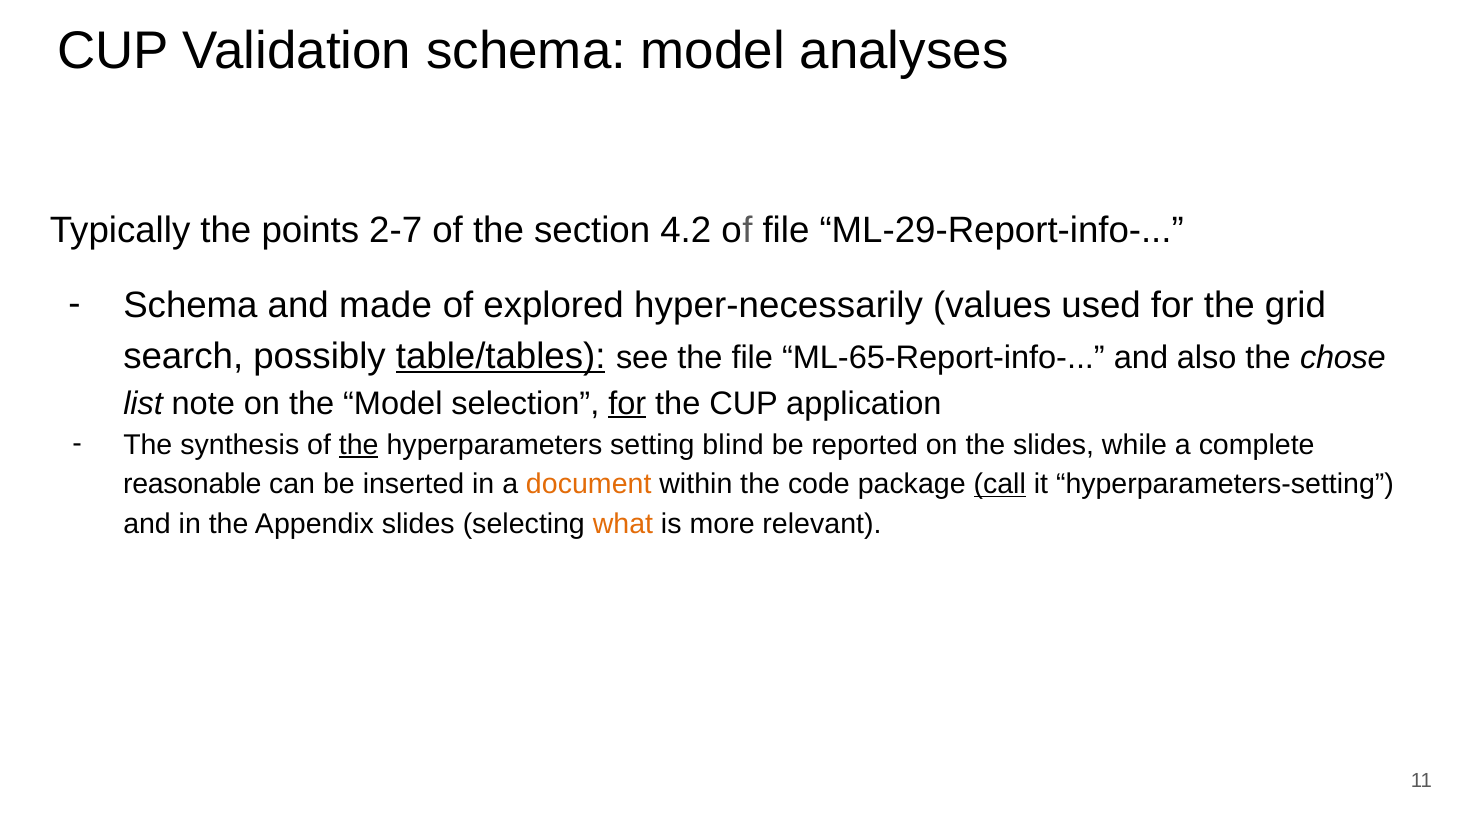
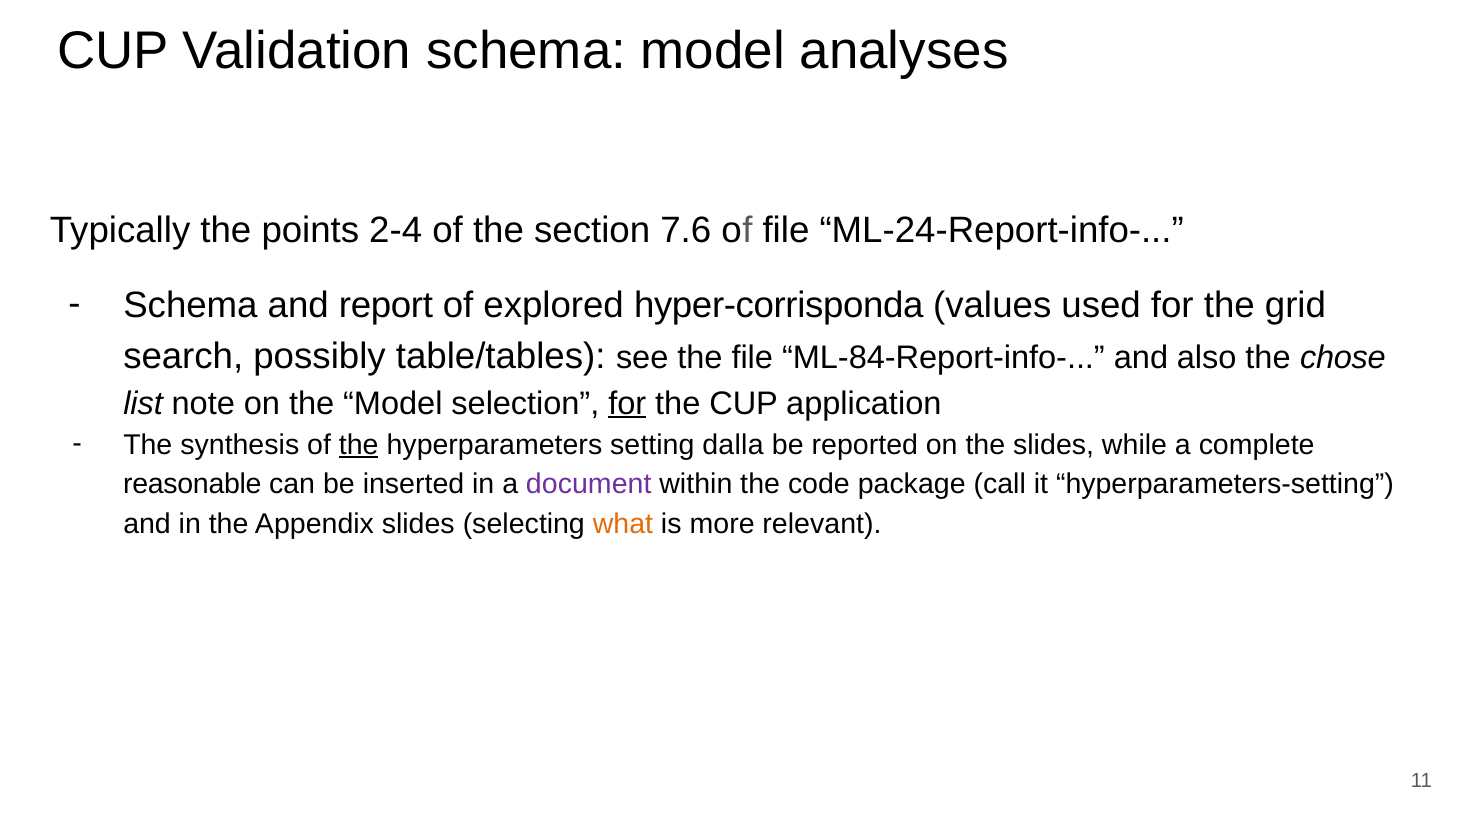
2-7: 2-7 -> 2-4
4.2: 4.2 -> 7.6
ML-29-Report-info-: ML-29-Report-info- -> ML-24-Report-info-
made: made -> report
hyper-necessarily: hyper-necessarily -> hyper-corrisponda
table/tables underline: present -> none
ML-65-Report-info-: ML-65-Report-info- -> ML-84-Report-info-
blind: blind -> dalla
document colour: orange -> purple
call underline: present -> none
